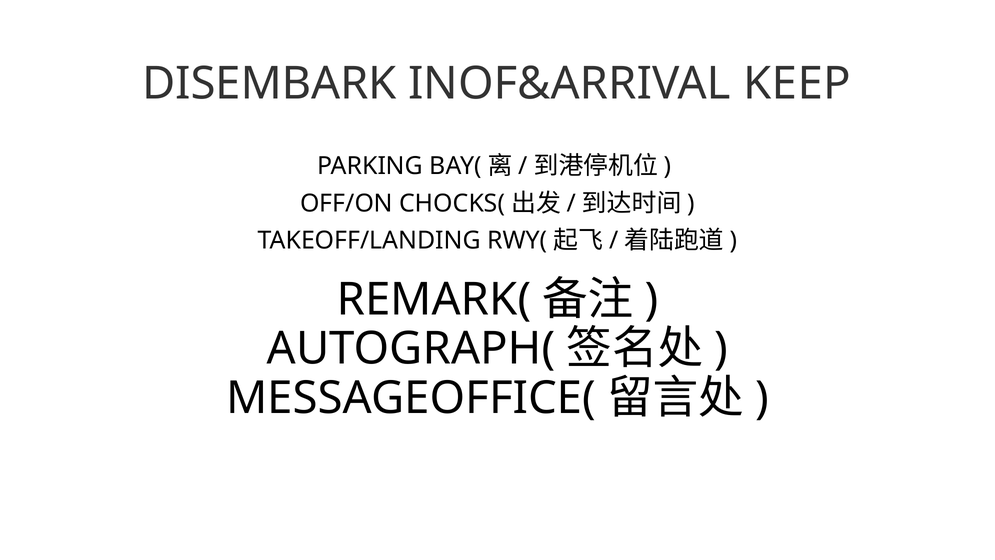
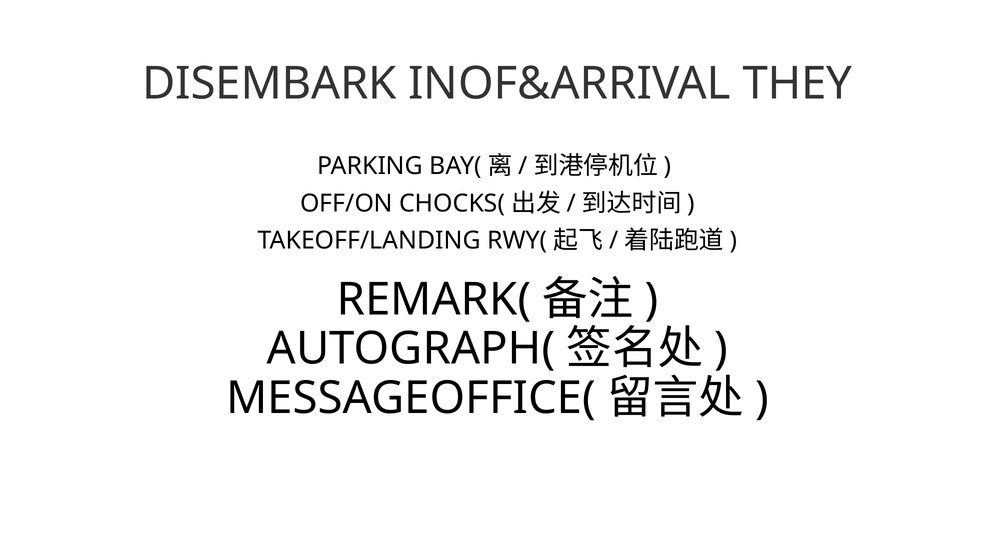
KEEP: KEEP -> THEY
